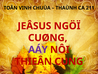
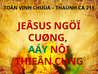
AÁY colour: purple -> green
